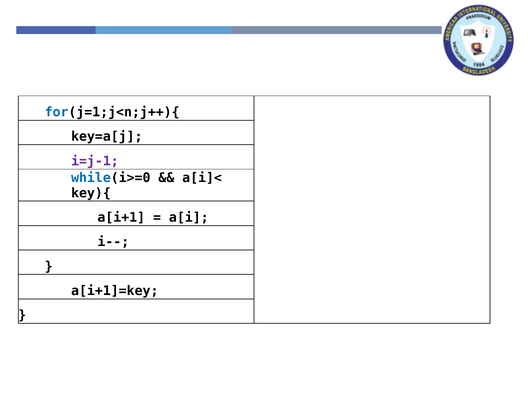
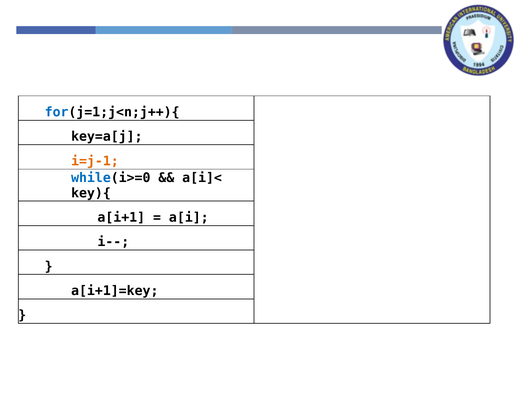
i=j-1 colour: purple -> orange
